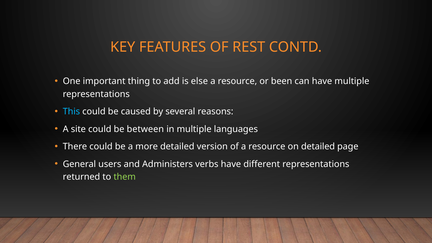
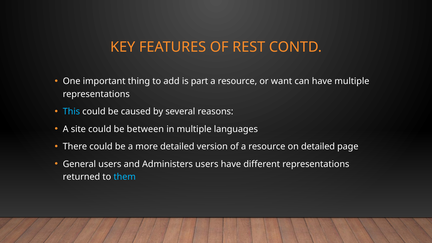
else: else -> part
been: been -> want
Administers verbs: verbs -> users
them colour: light green -> light blue
